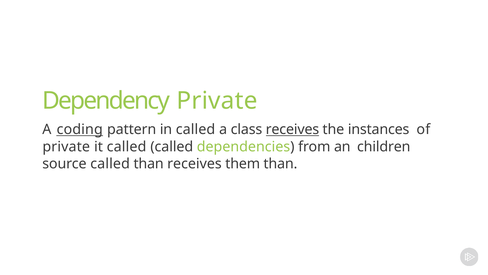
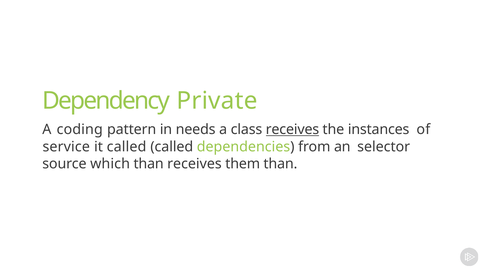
coding underline: present -> none
in called: called -> needs
private at (66, 146): private -> service
children: children -> selector
source called: called -> which
